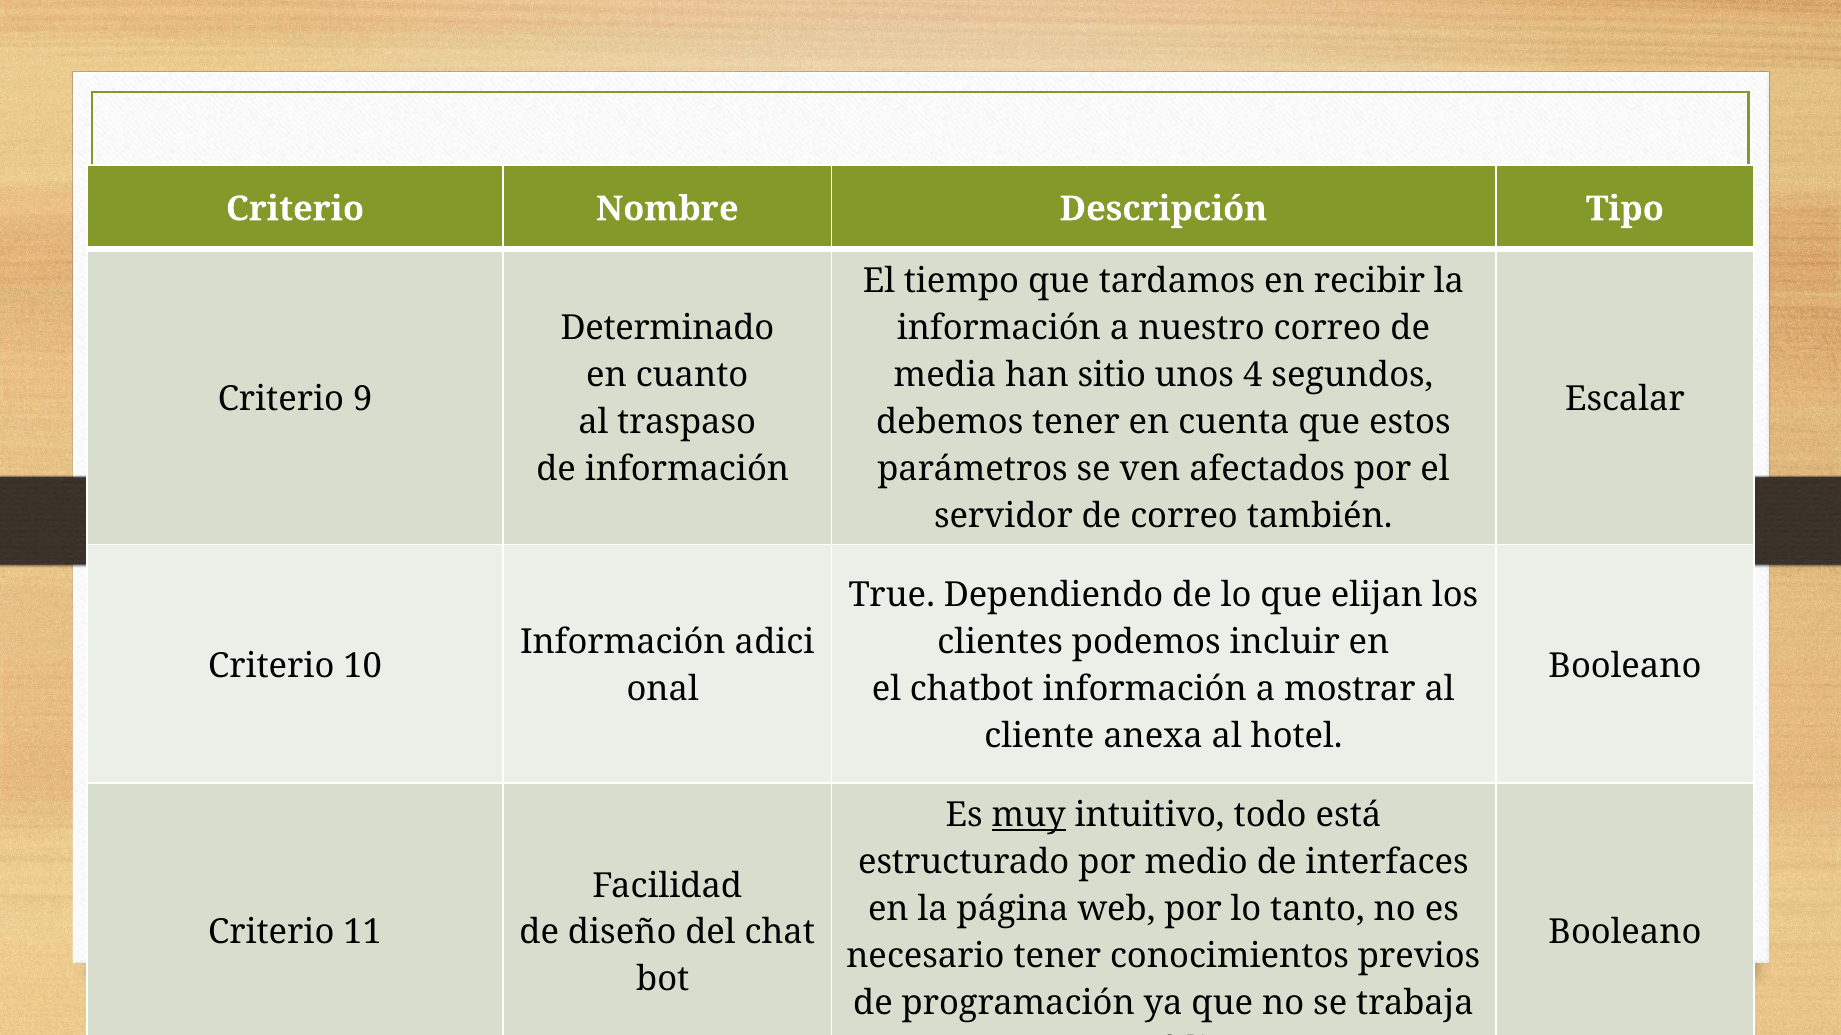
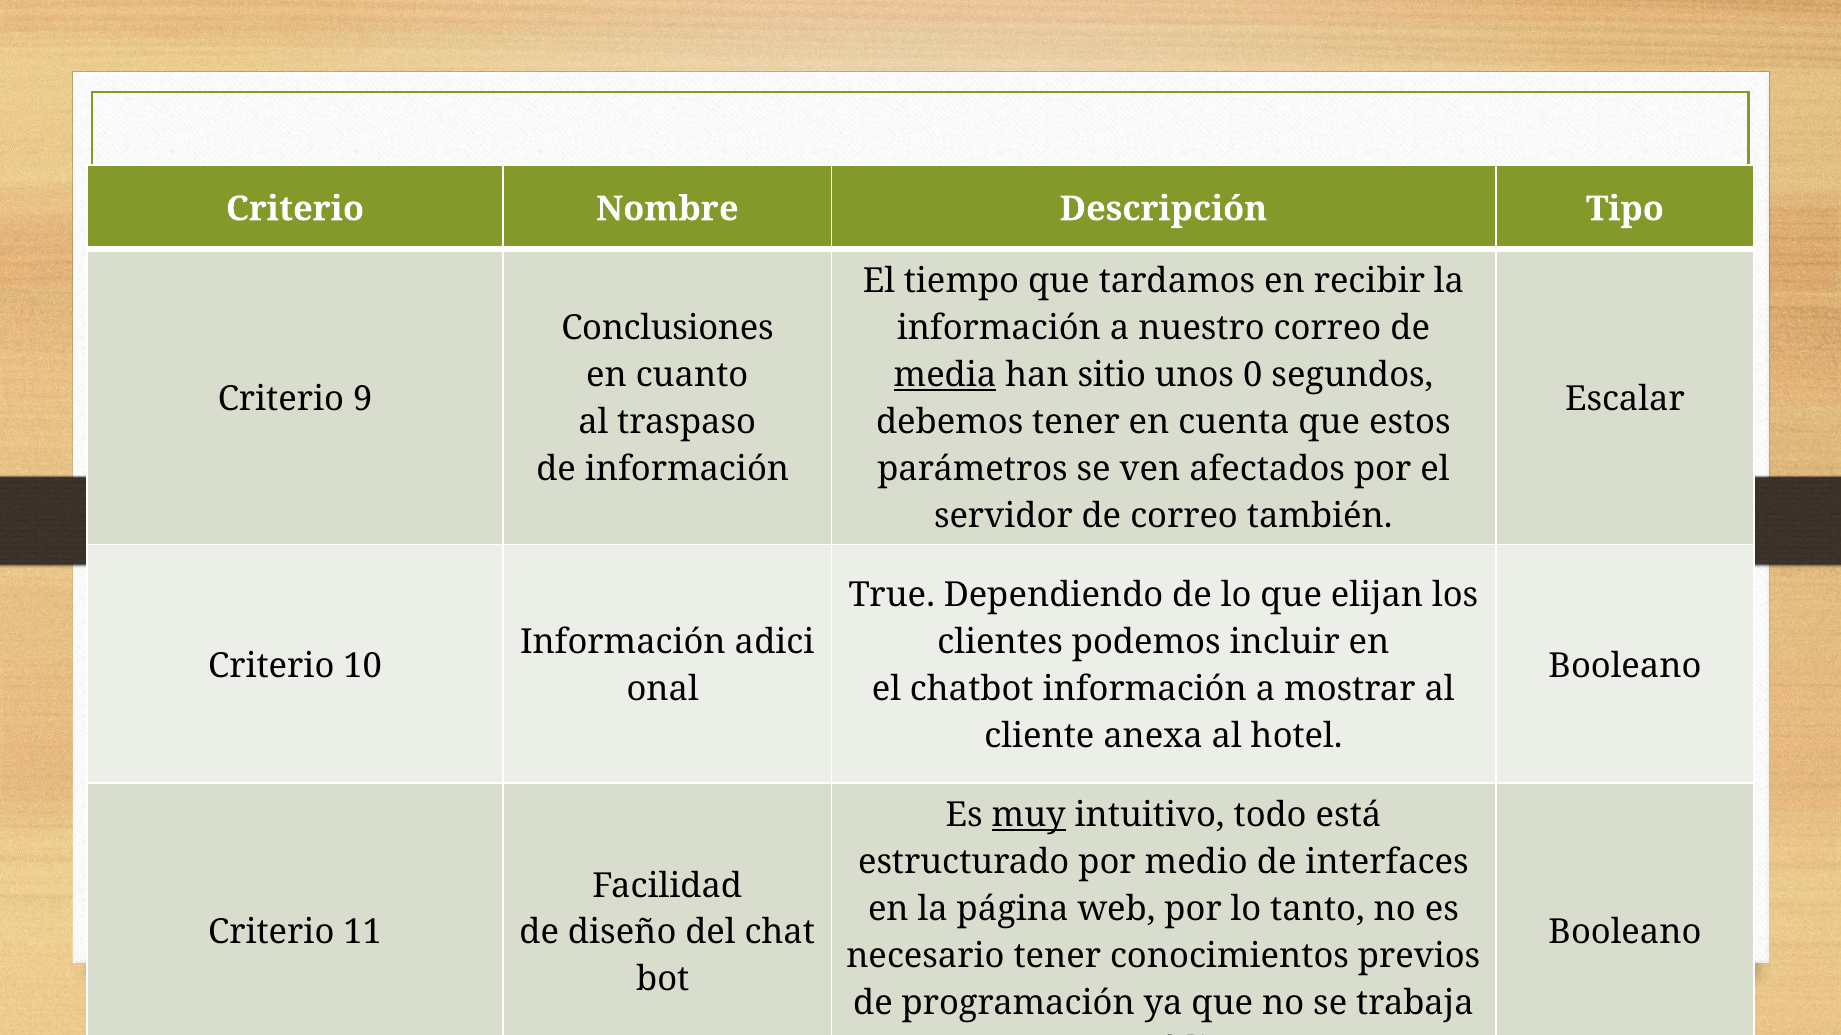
Determinado: Determinado -> Conclusiones
media underline: none -> present
4: 4 -> 0
